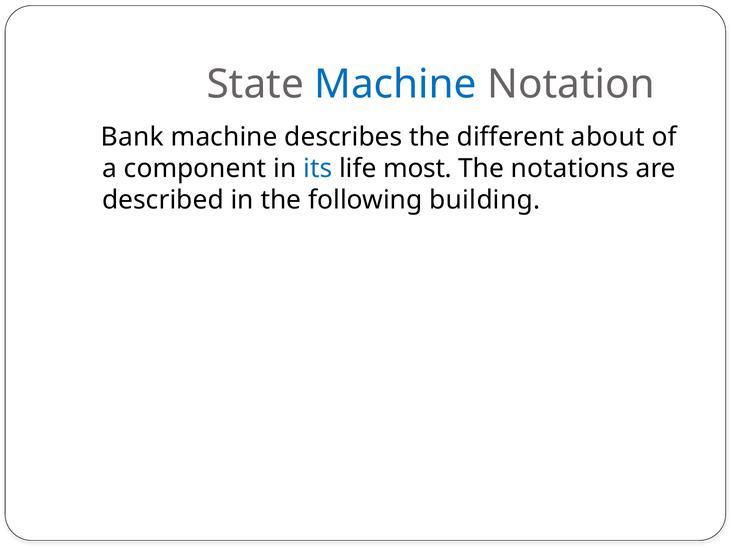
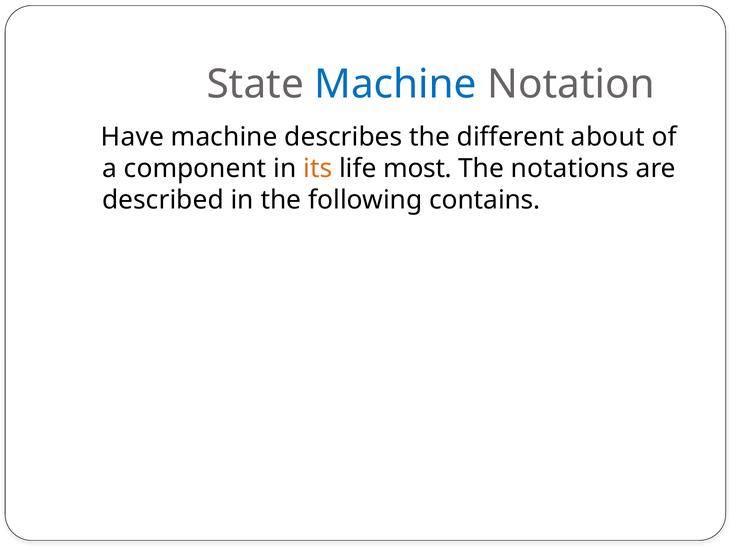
Bank: Bank -> Have
its colour: blue -> orange
building: building -> contains
